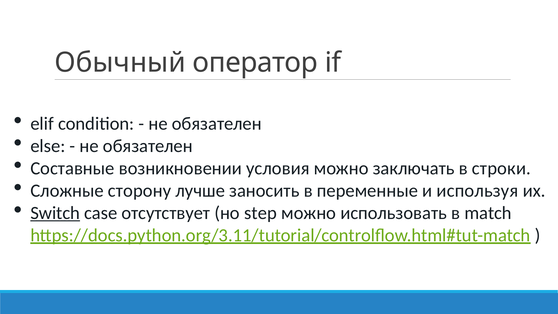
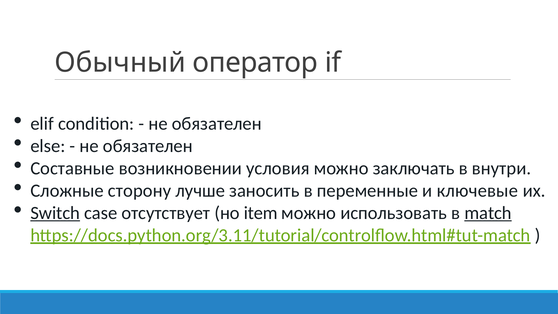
строки: строки -> внутри
используя: используя -> ключевые
step: step -> item
match underline: none -> present
